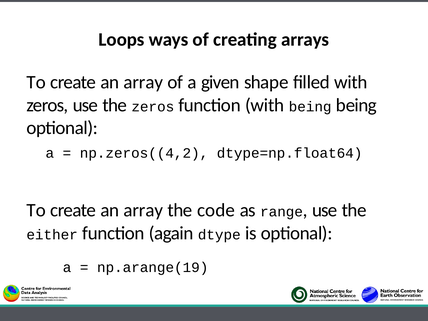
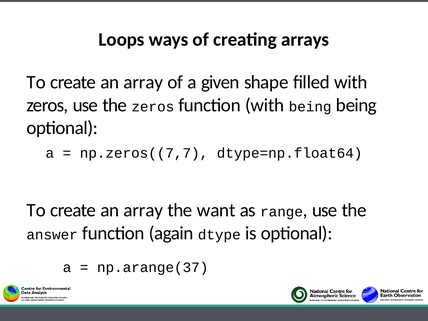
np.zeros((4,2: np.zeros((4,2 -> np.zeros((7,7
code: code -> want
either: either -> answer
np.arange(19: np.arange(19 -> np.arange(37
